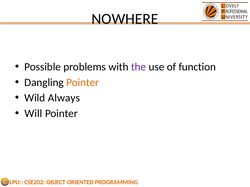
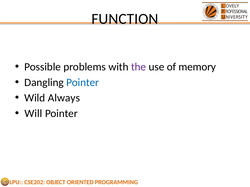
NOWHERE: NOWHERE -> FUNCTION
function: function -> memory
Pointer at (83, 83) colour: orange -> blue
